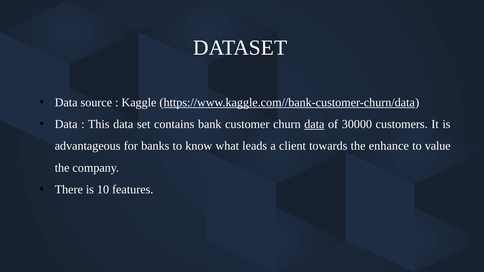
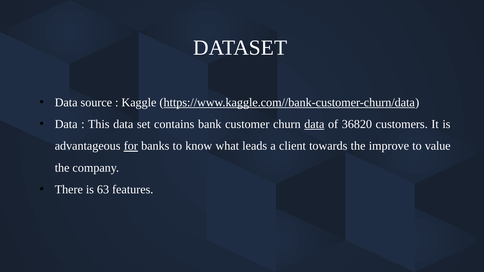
30000: 30000 -> 36820
for underline: none -> present
enhance: enhance -> improve
10: 10 -> 63
